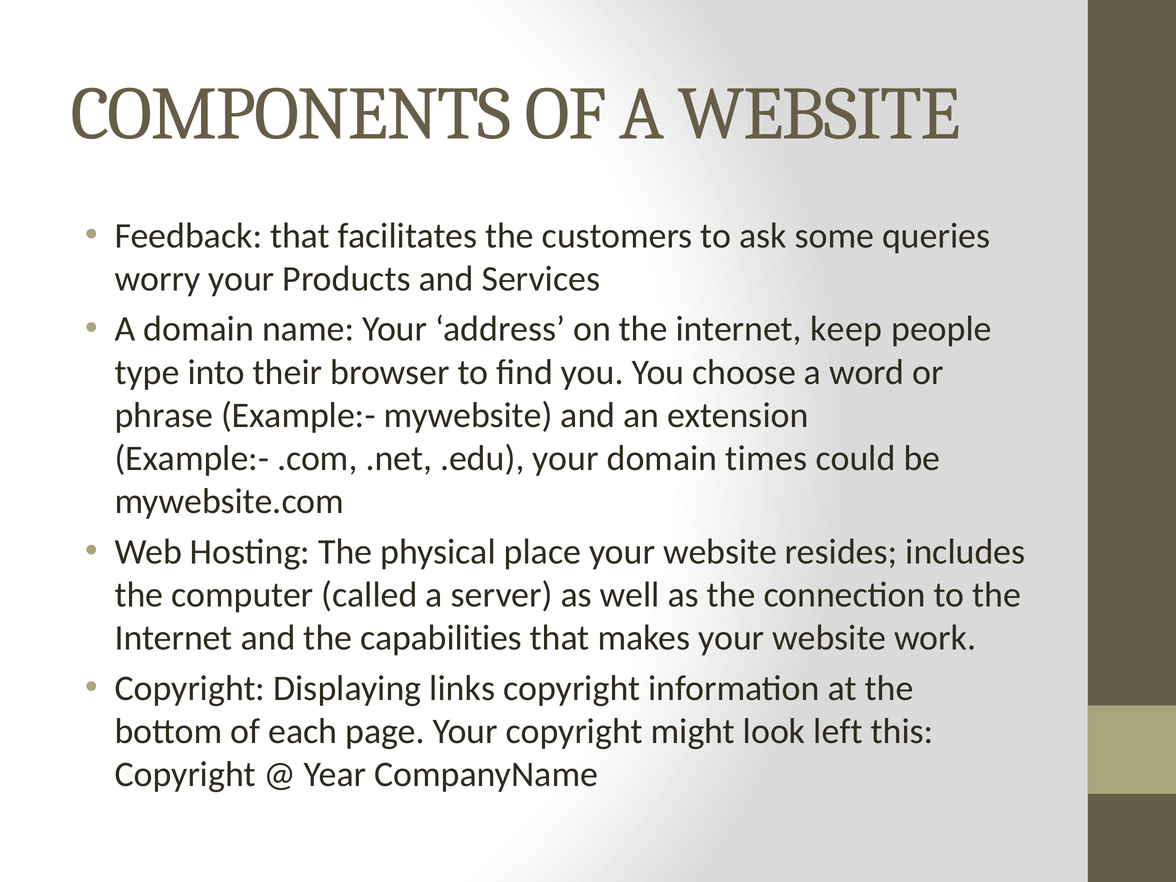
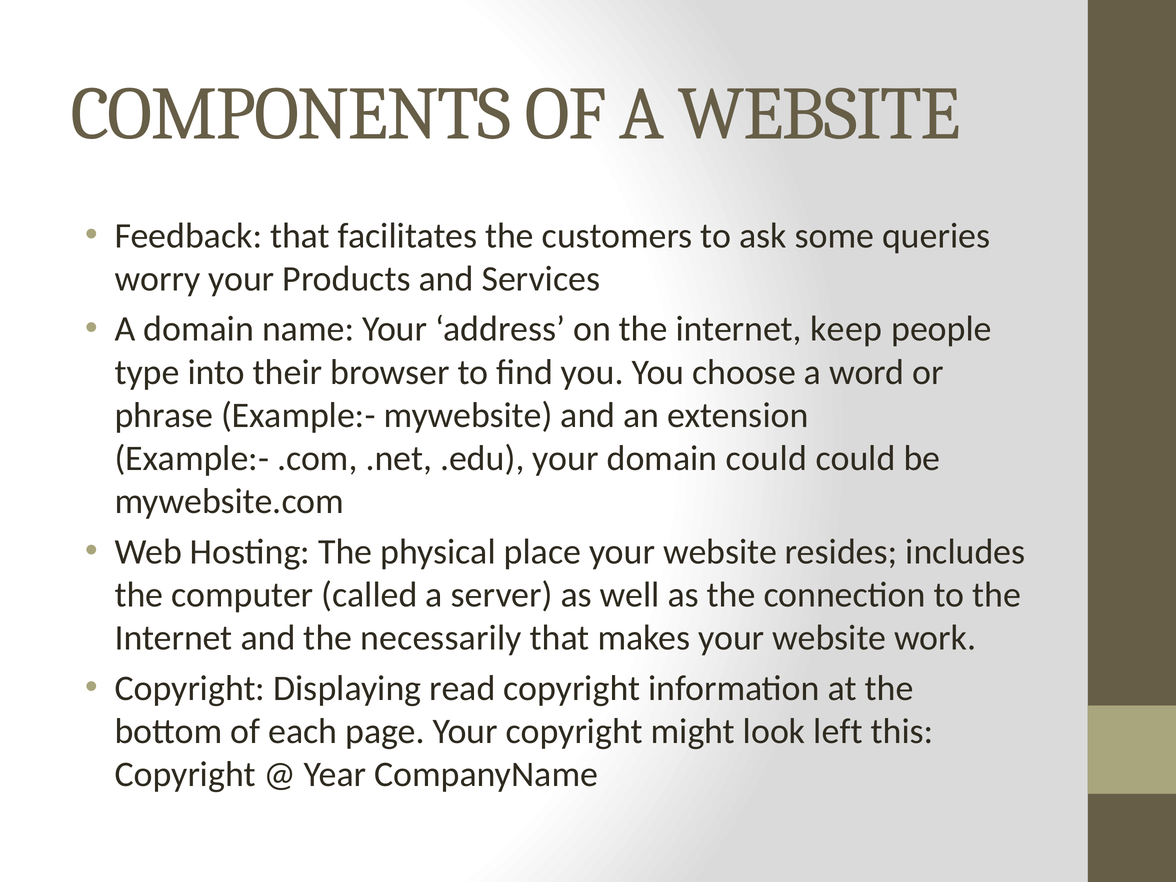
domain times: times -> could
capabilities: capabilities -> necessarily
links: links -> read
